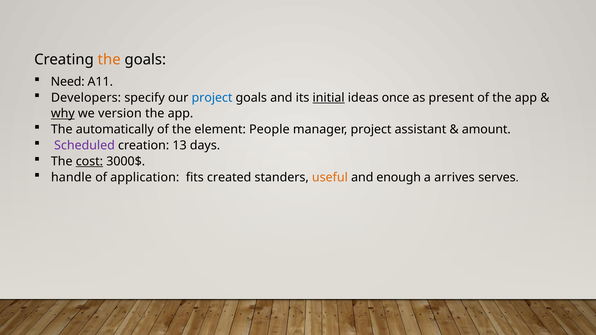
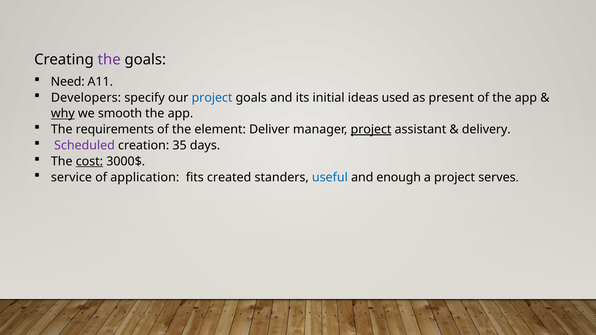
the at (109, 60) colour: orange -> purple
initial underline: present -> none
once: once -> used
version: version -> smooth
automatically: automatically -> requirements
People: People -> Deliver
project at (371, 130) underline: none -> present
amount: amount -> delivery
13: 13 -> 35
handle: handle -> service
useful colour: orange -> blue
a arrives: arrives -> project
